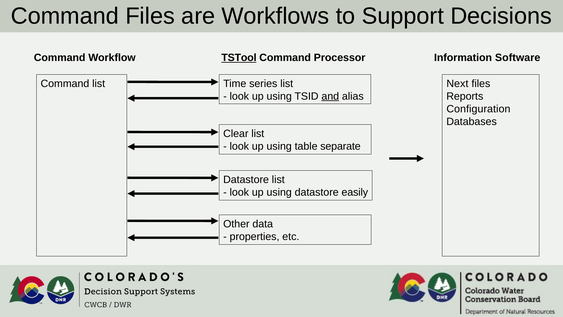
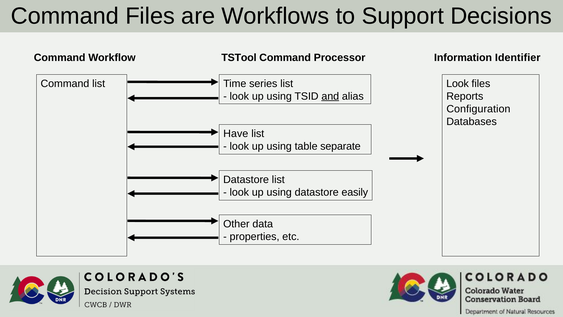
TSTool underline: present -> none
Software: Software -> Identifier
Next at (457, 83): Next -> Look
Clear: Clear -> Have
